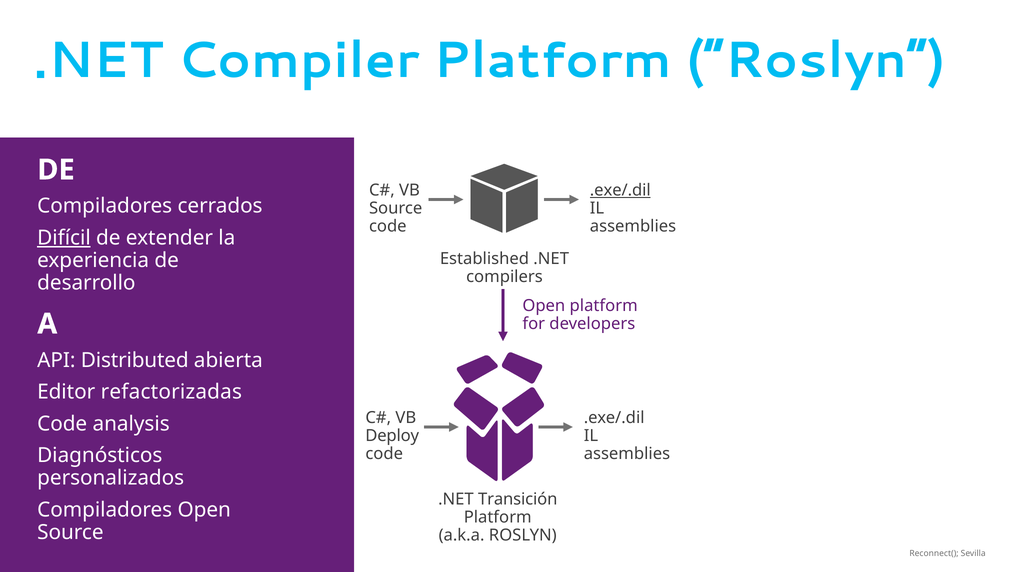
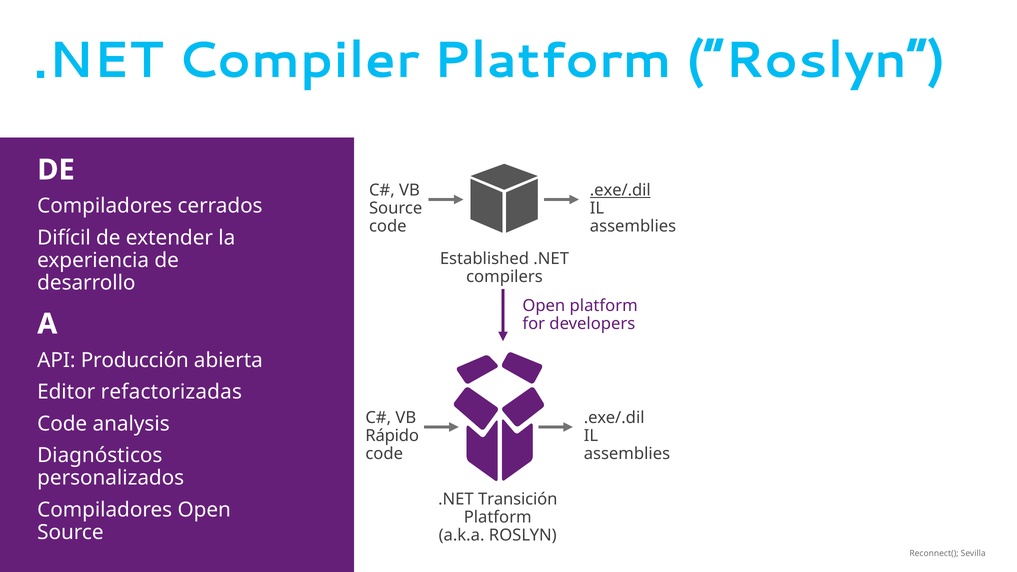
Difícil underline: present -> none
Distributed: Distributed -> Producción
Deploy: Deploy -> Rápido
